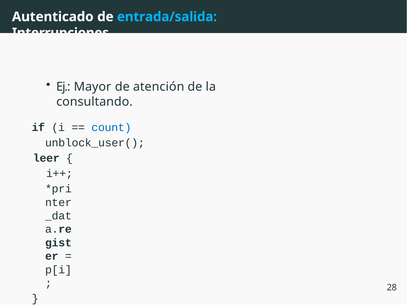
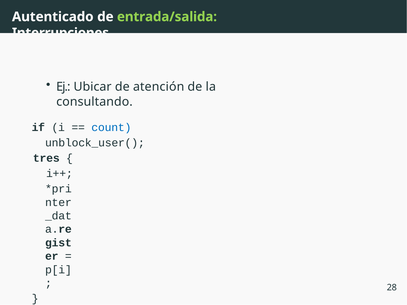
entrada/salida colour: light blue -> light green
Mayor: Mayor -> Ubicar
leer: leer -> tres
